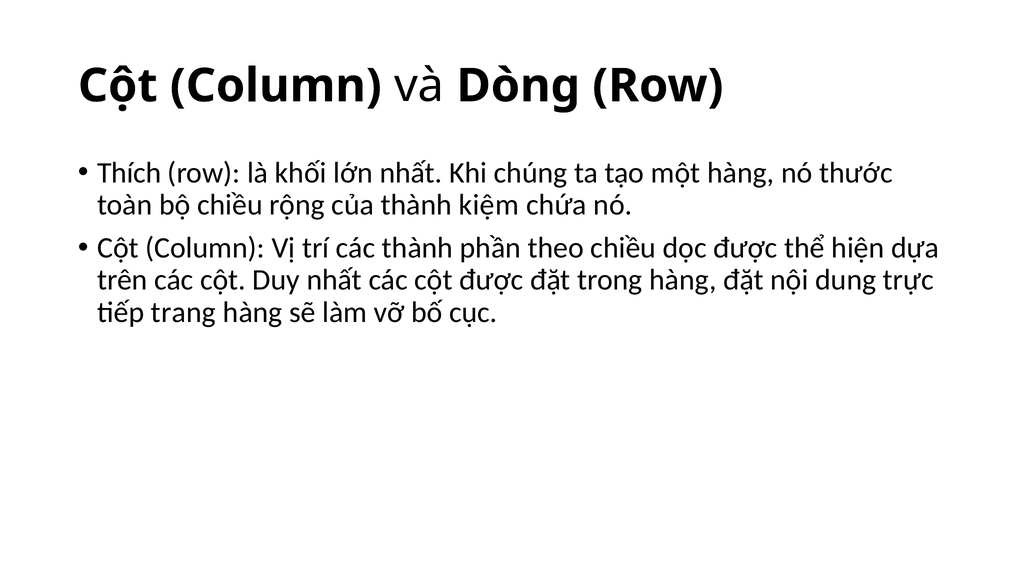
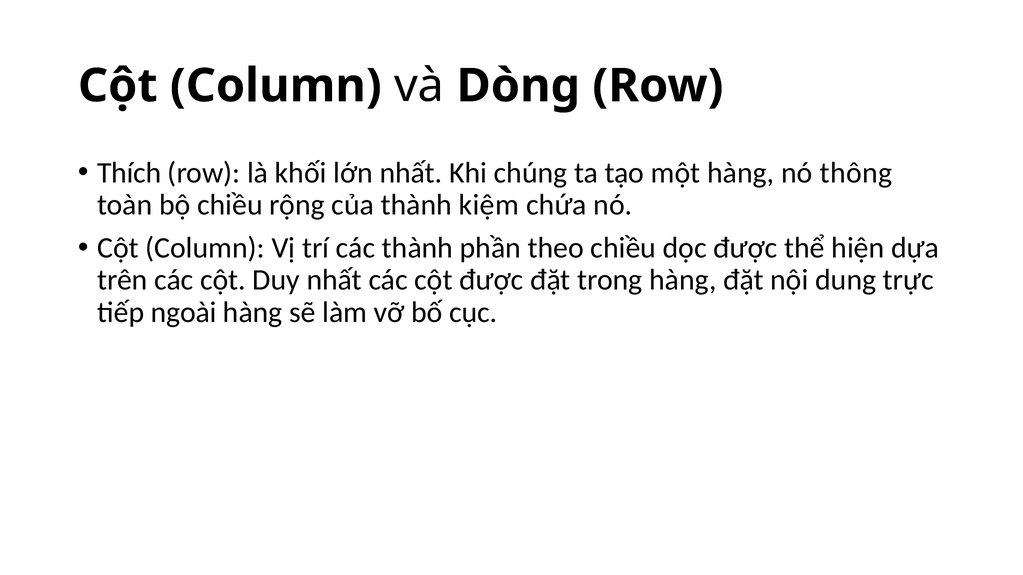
thước: thước -> thông
trang: trang -> ngoài
